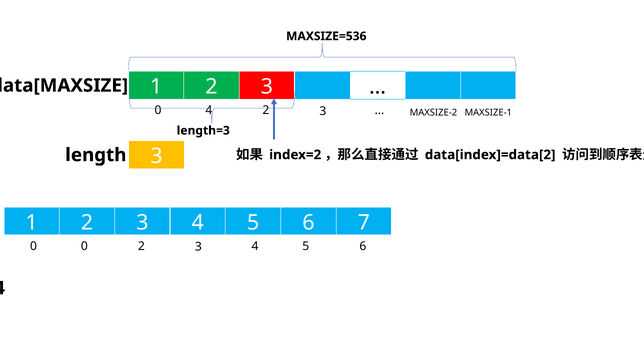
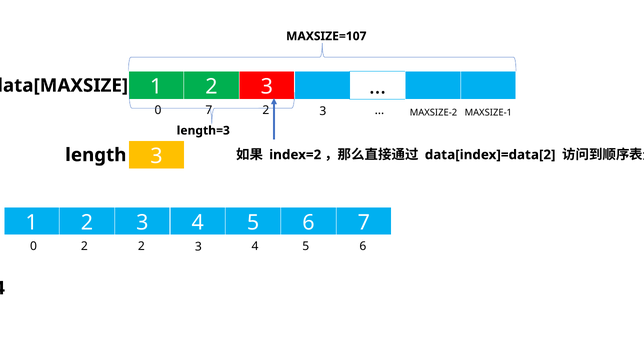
MAXSIZE=536: MAXSIZE=536 -> MAXSIZE=107
0 4: 4 -> 7
0 0: 0 -> 2
